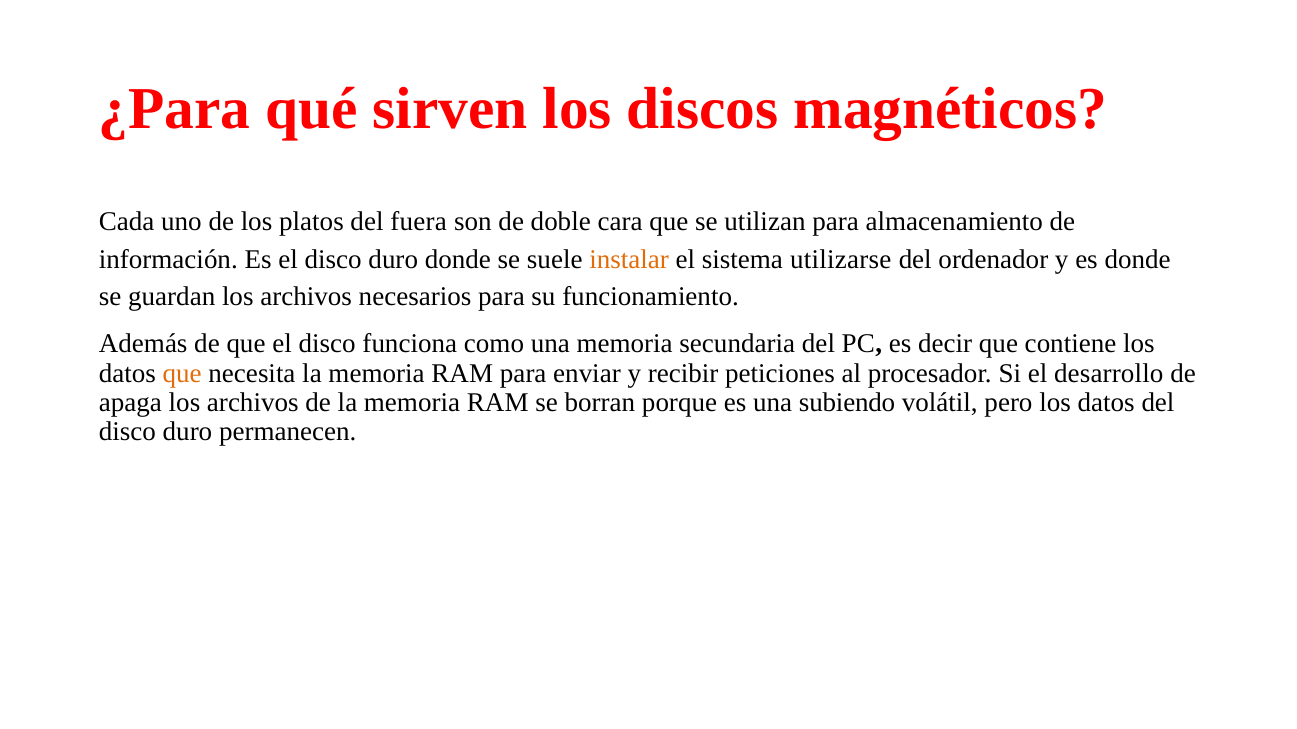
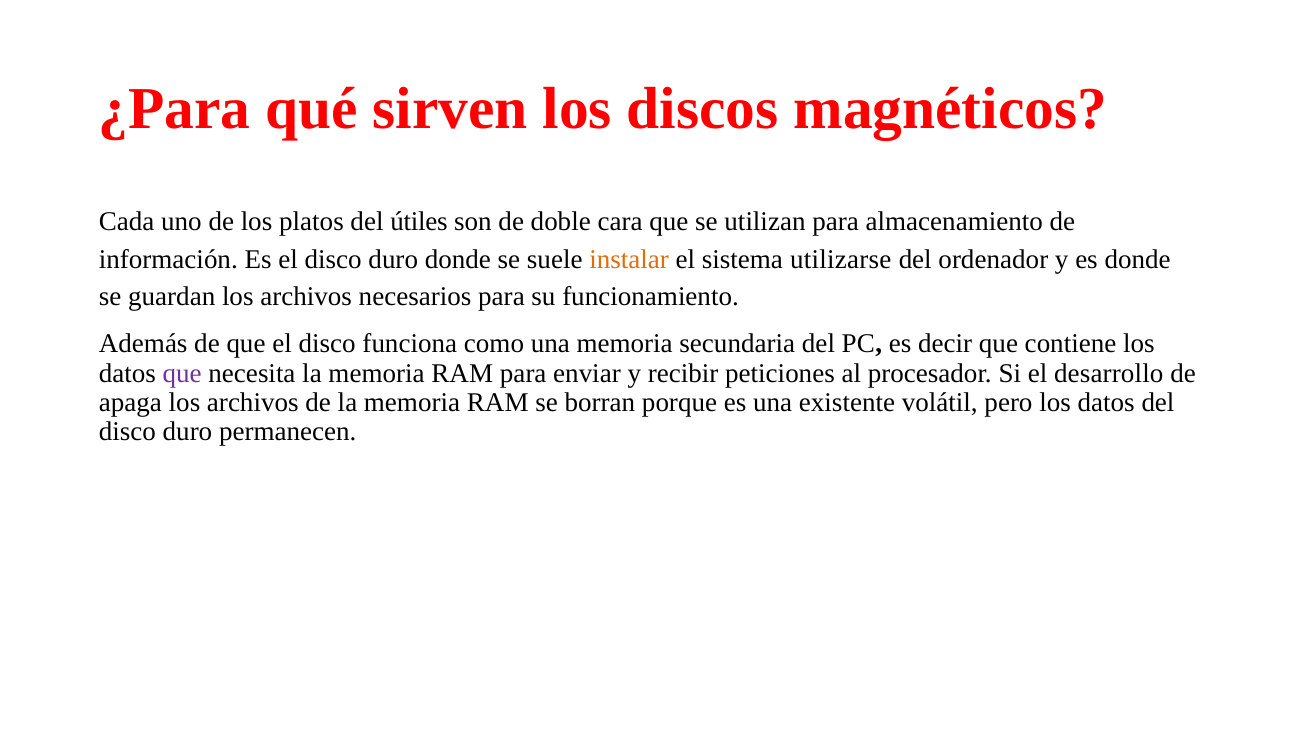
fuera: fuera -> útiles
que at (182, 374) colour: orange -> purple
subiendo: subiendo -> existente
